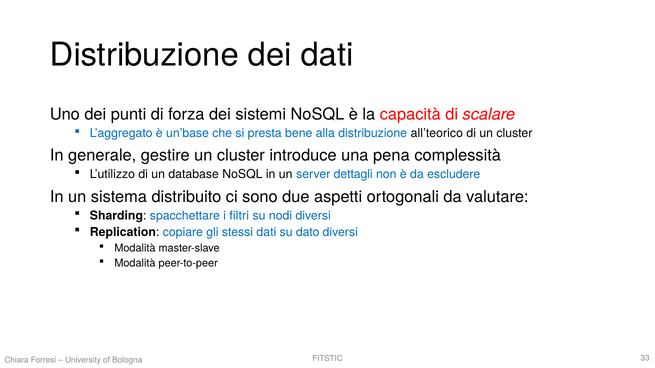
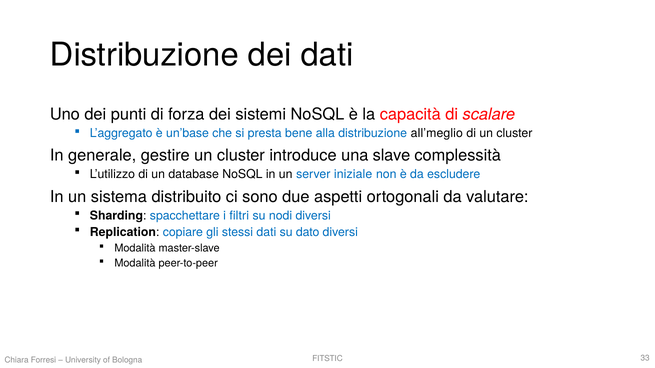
all’teorico: all’teorico -> all’meglio
pena: pena -> slave
dettagli: dettagli -> iniziale
